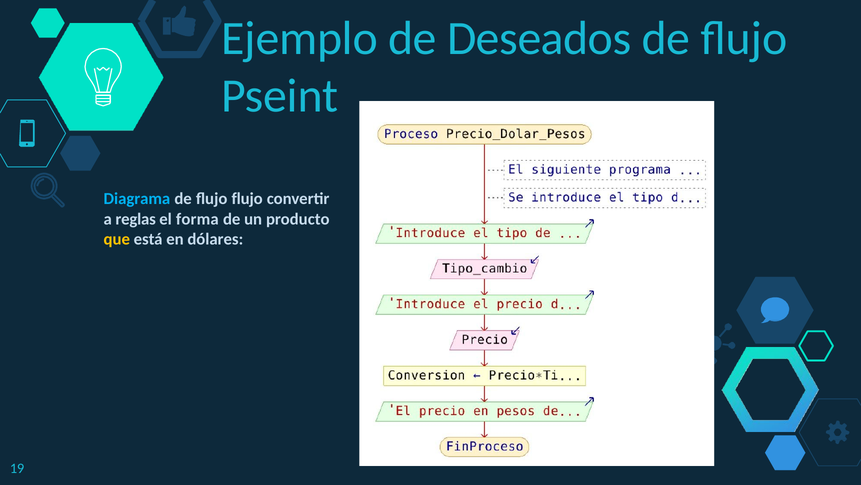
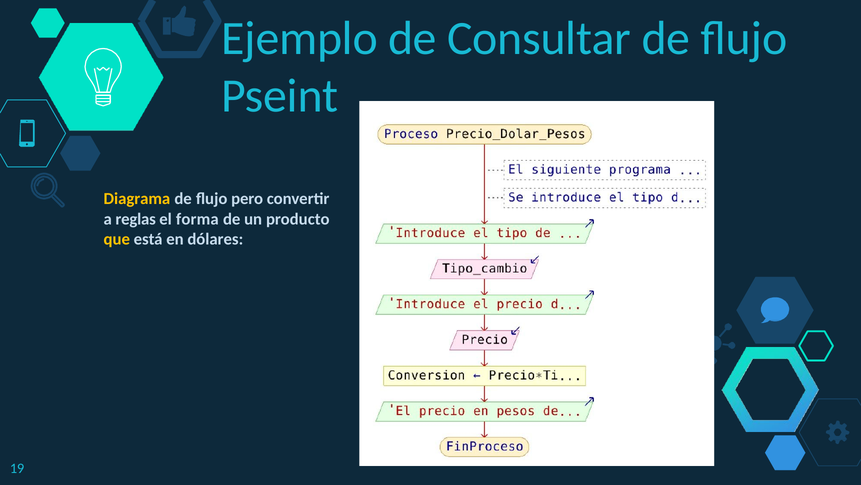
Deseados: Deseados -> Consultar
Diagrama colour: light blue -> yellow
flujo flujo: flujo -> pero
